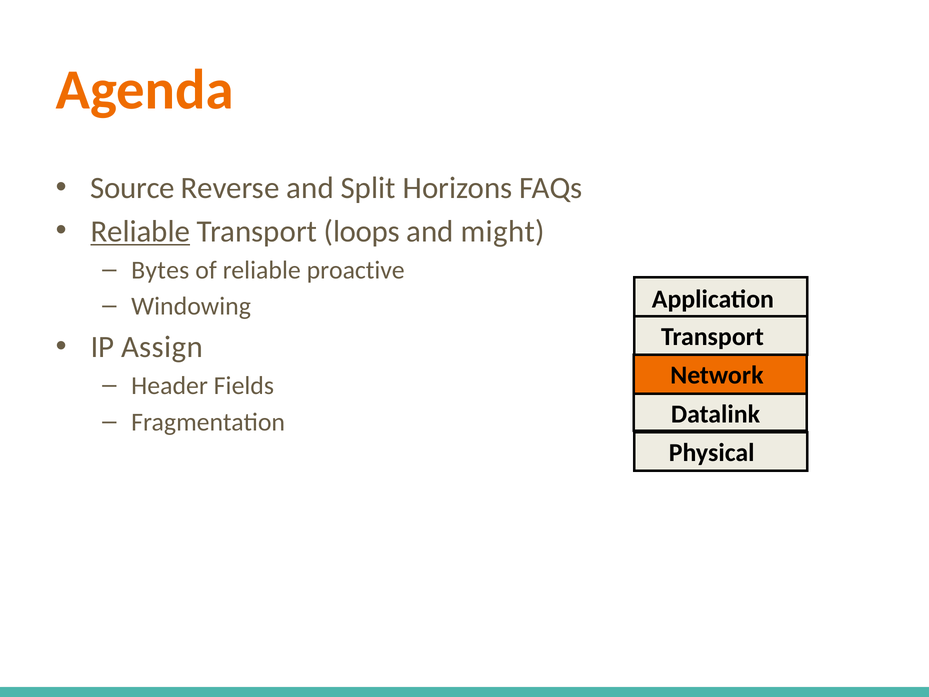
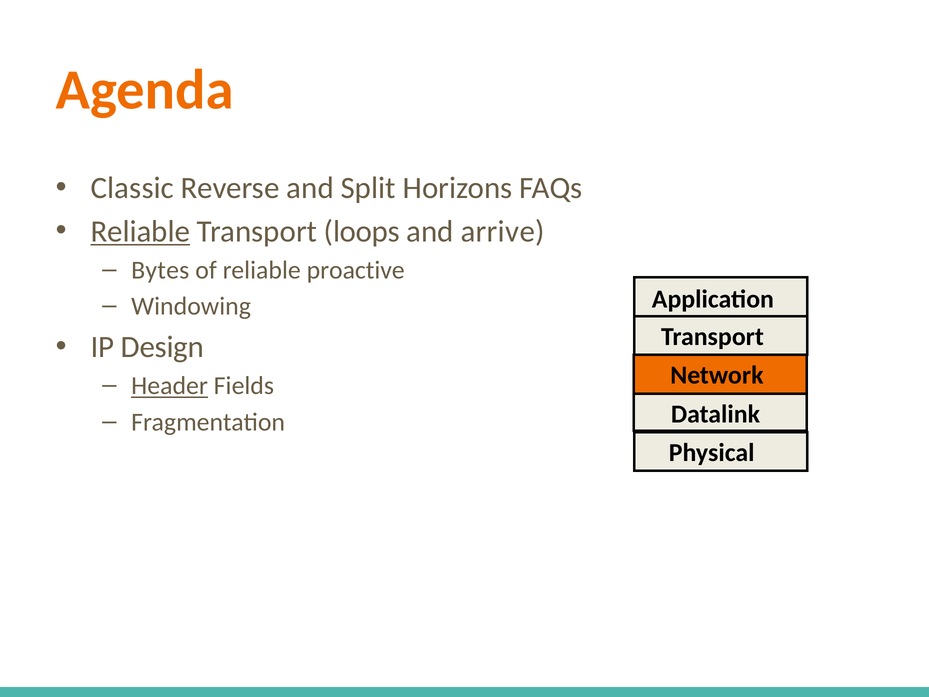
Source: Source -> Classic
might: might -> arrive
Assign: Assign -> Design
Header underline: none -> present
